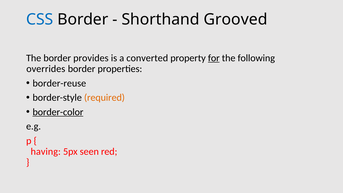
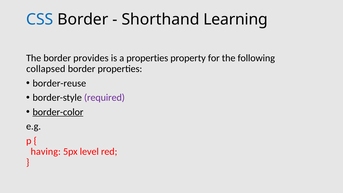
Grooved: Grooved -> Learning
a converted: converted -> properties
for underline: present -> none
overrides: overrides -> collapsed
required colour: orange -> purple
seen: seen -> level
